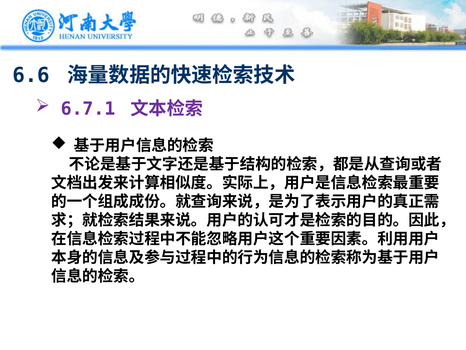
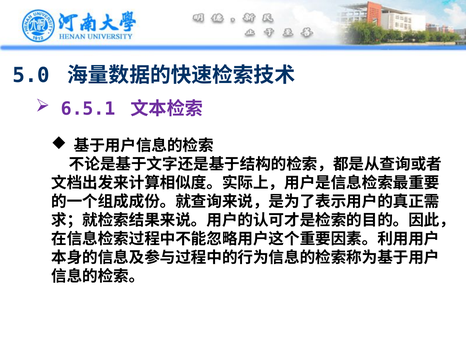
6.6: 6.6 -> 5.0
6.7.1: 6.7.1 -> 6.5.1
